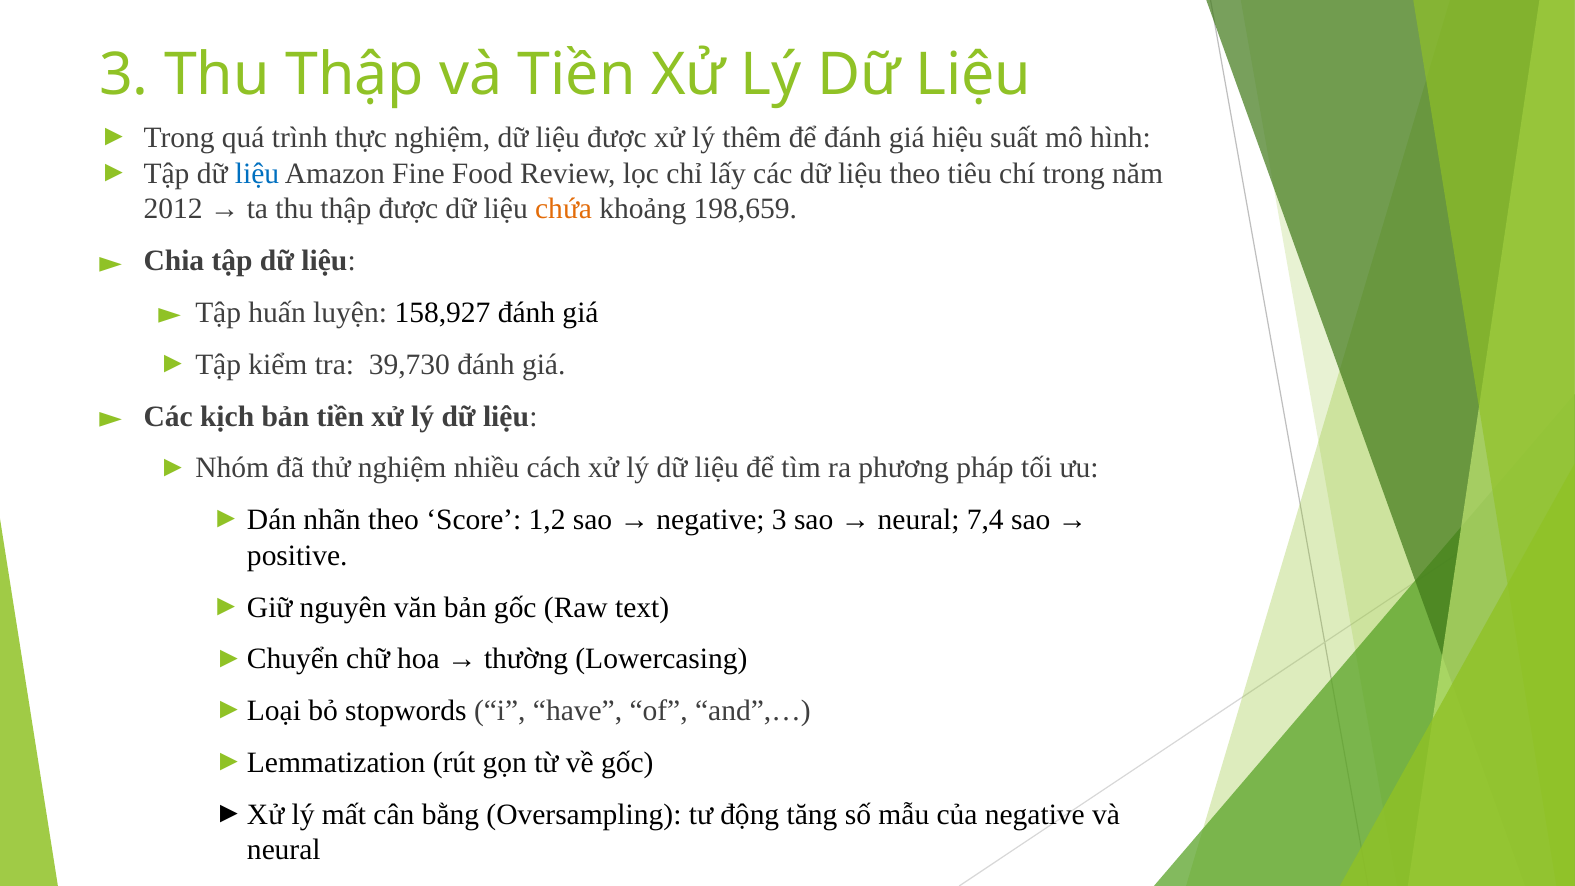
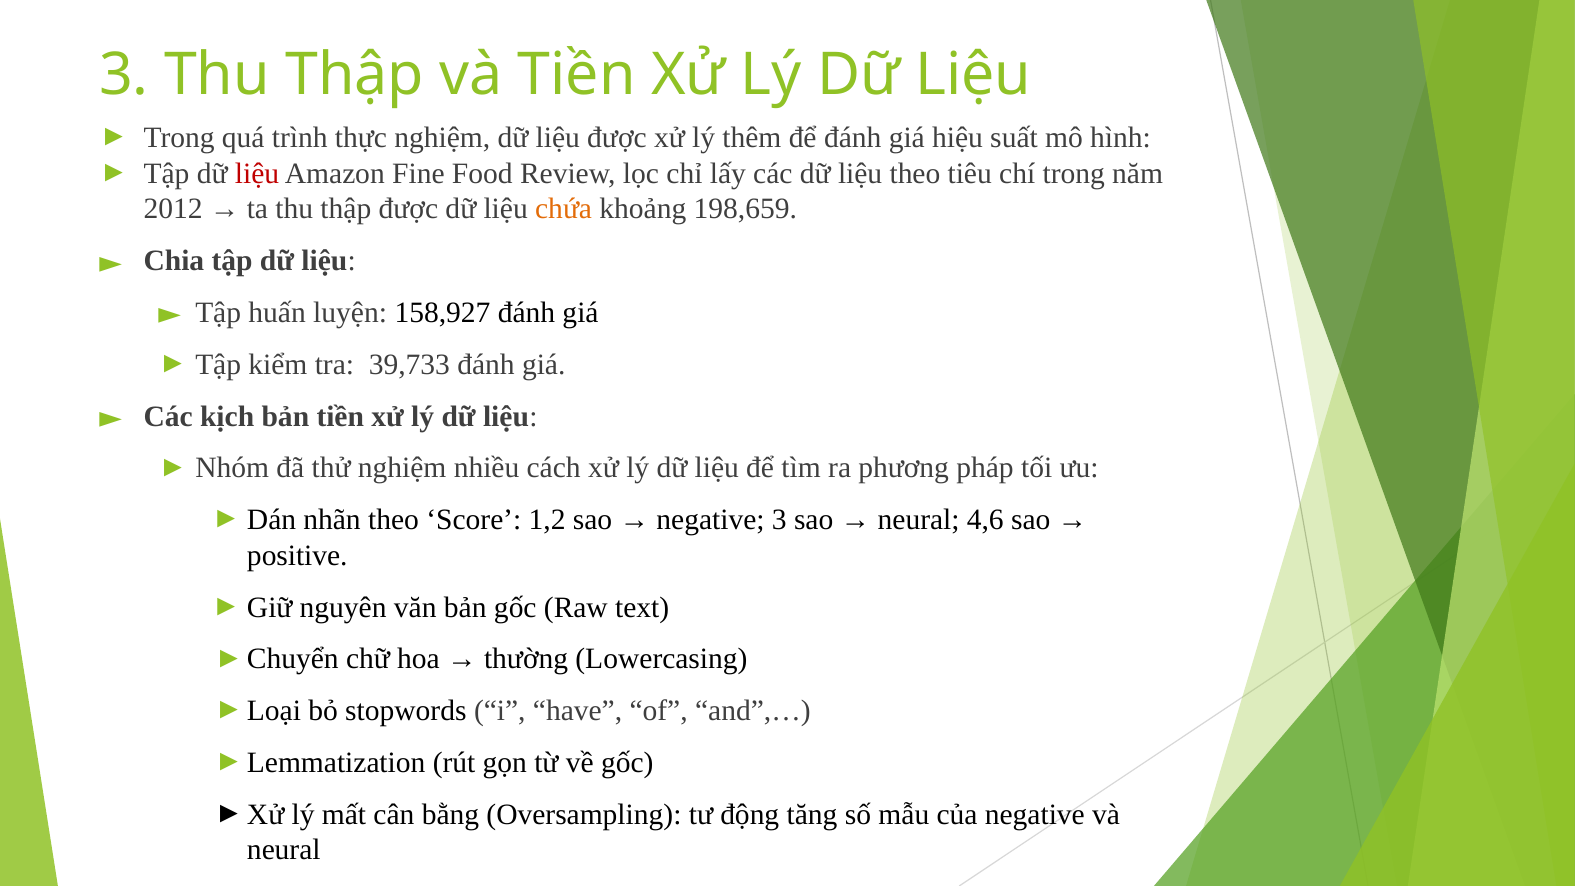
liệu at (257, 173) colour: blue -> red
39,730: 39,730 -> 39,733
7,4: 7,4 -> 4,6
